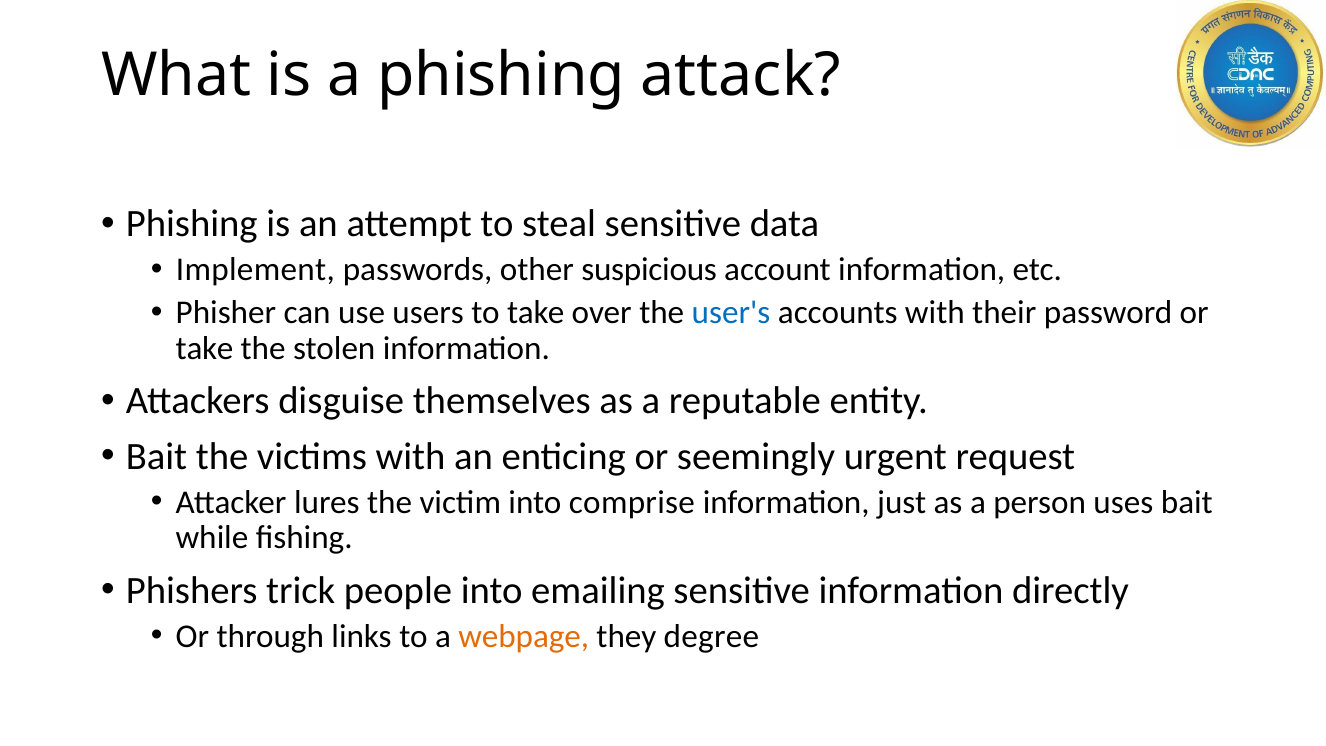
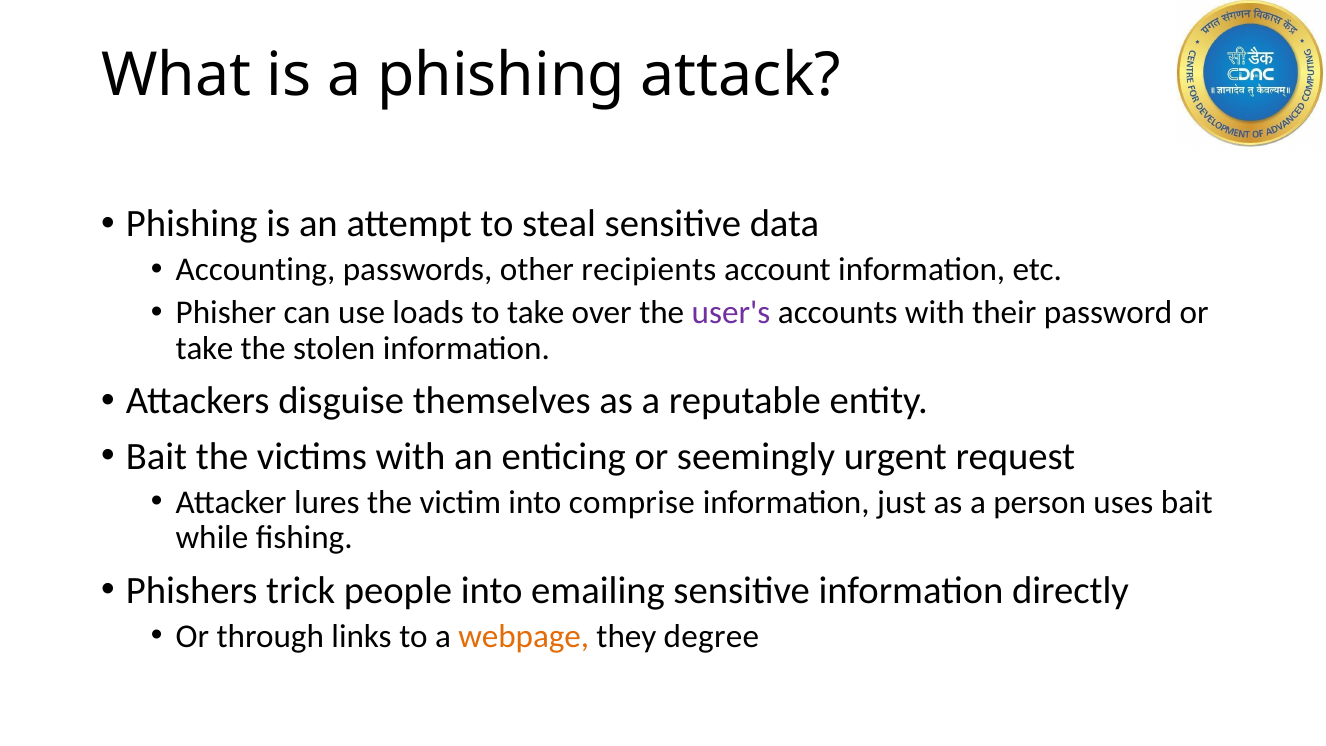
Implement: Implement -> Accounting
suspicious: suspicious -> recipients
users: users -> loads
user's colour: blue -> purple
